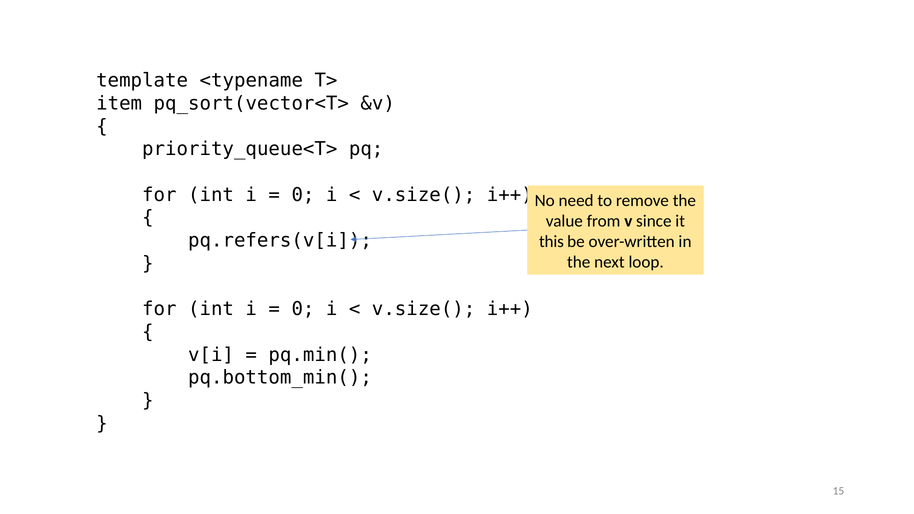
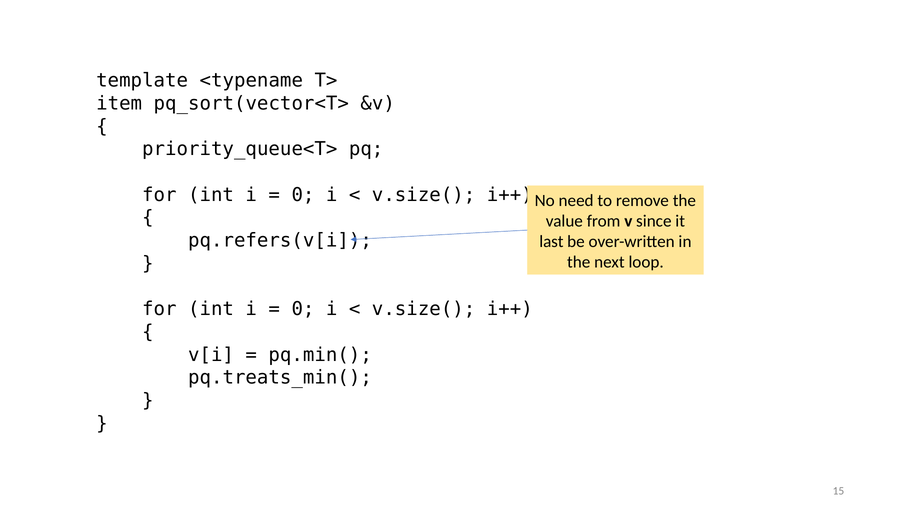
this: this -> last
pq.bottom_min(: pq.bottom_min( -> pq.treats_min(
